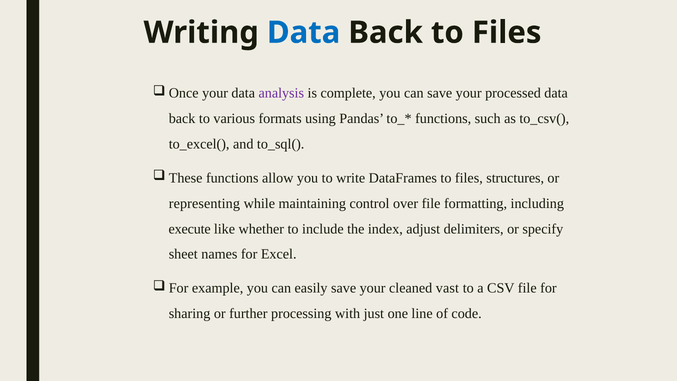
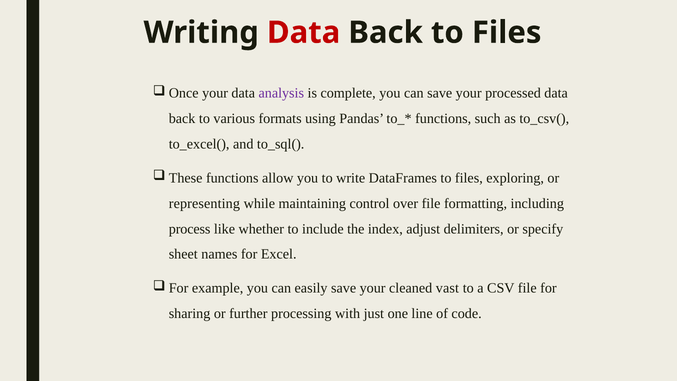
Data at (304, 33) colour: blue -> red
structures: structures -> exploring
execute: execute -> process
